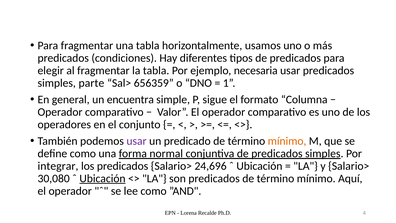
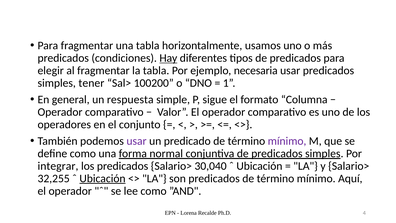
Hay underline: none -> present
parte: parte -> tener
656359: 656359 -> 100200
encuentra: encuentra -> respuesta
mínimo at (287, 141) colour: orange -> purple
24,696: 24,696 -> 30,040
30,080: 30,080 -> 32,255
